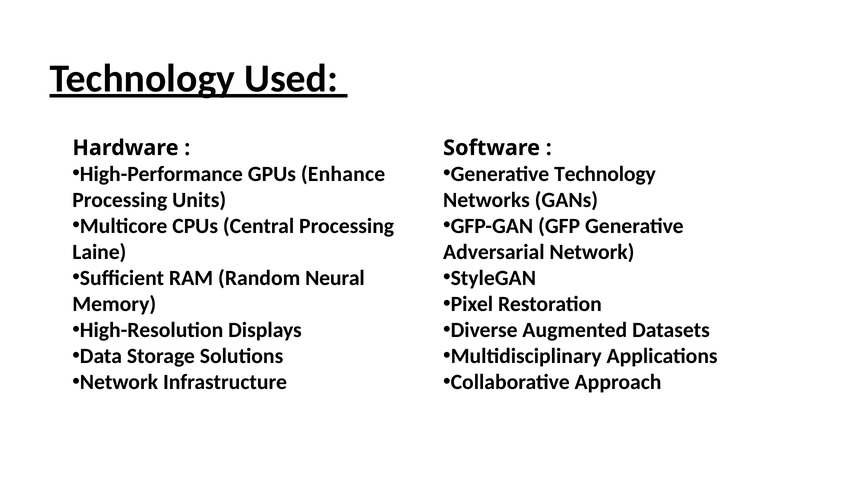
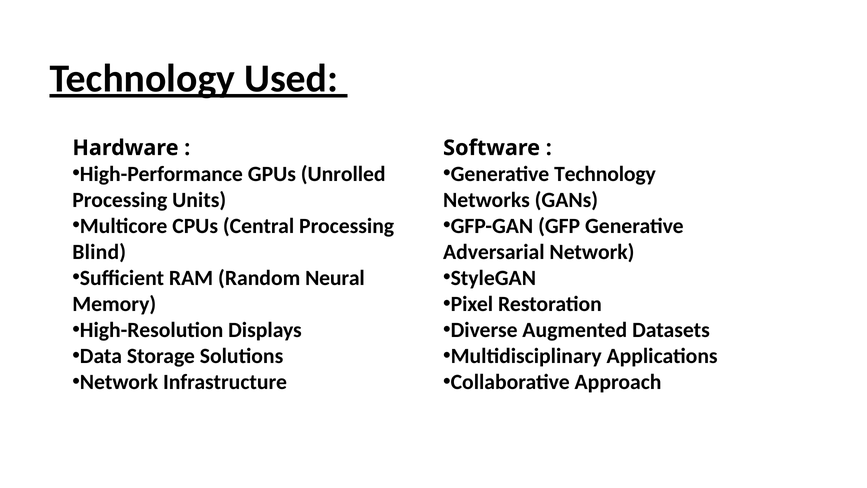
Enhance: Enhance -> Unrolled
Laine: Laine -> Blind
